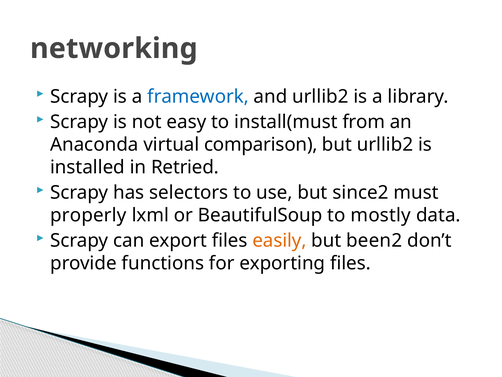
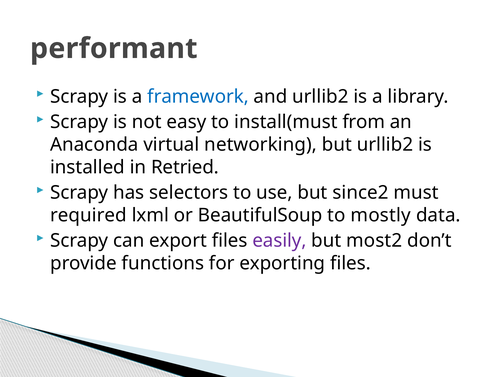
networking: networking -> performant
comparison: comparison -> networking
properly: properly -> required
easily colour: orange -> purple
been2: been2 -> most2
